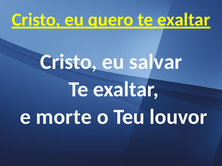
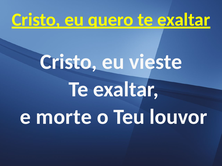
salvar: salvar -> vieste
